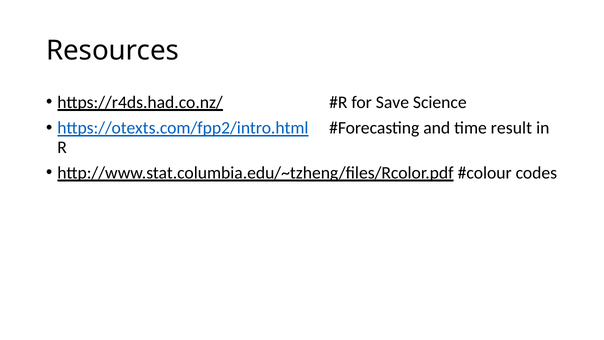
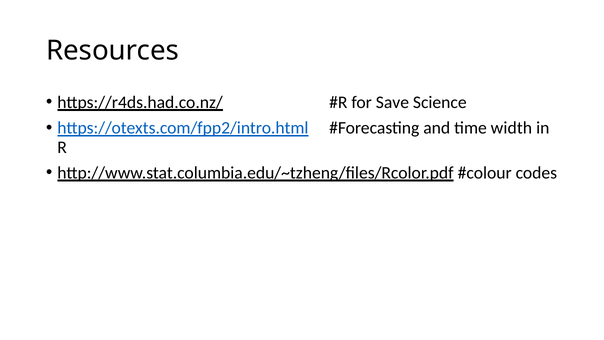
result: result -> width
